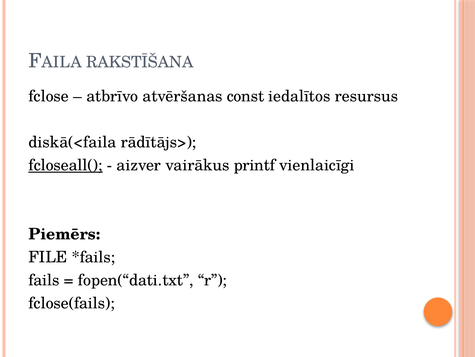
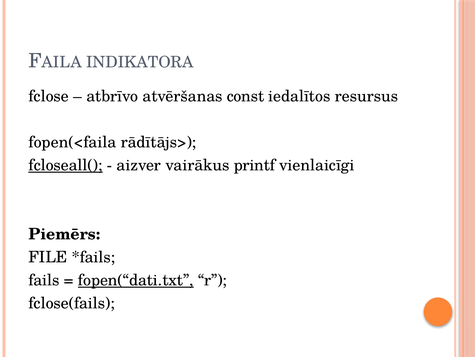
RAKSTĪŠANA: RAKSTĪŠANA -> INDIKATORA
diskā(<faila: diskā(<faila -> fopen(<faila
fopen(“dati.txt underline: none -> present
